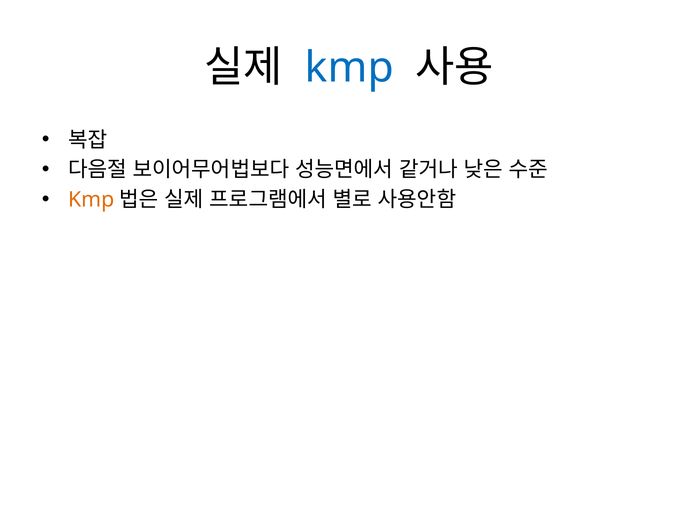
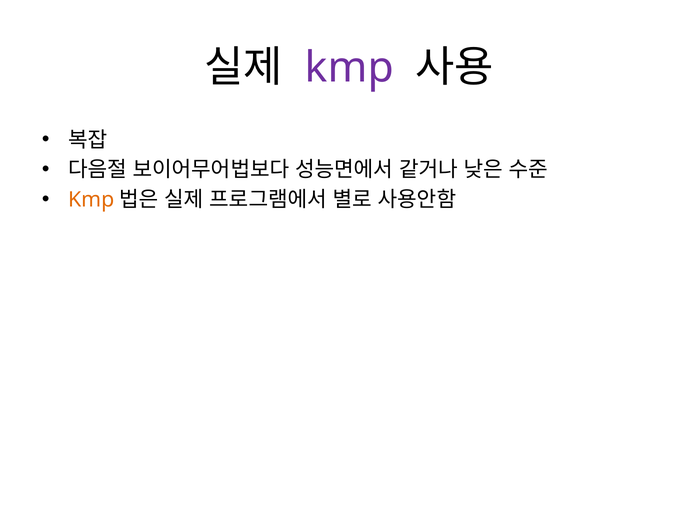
kmp at (349, 68) colour: blue -> purple
